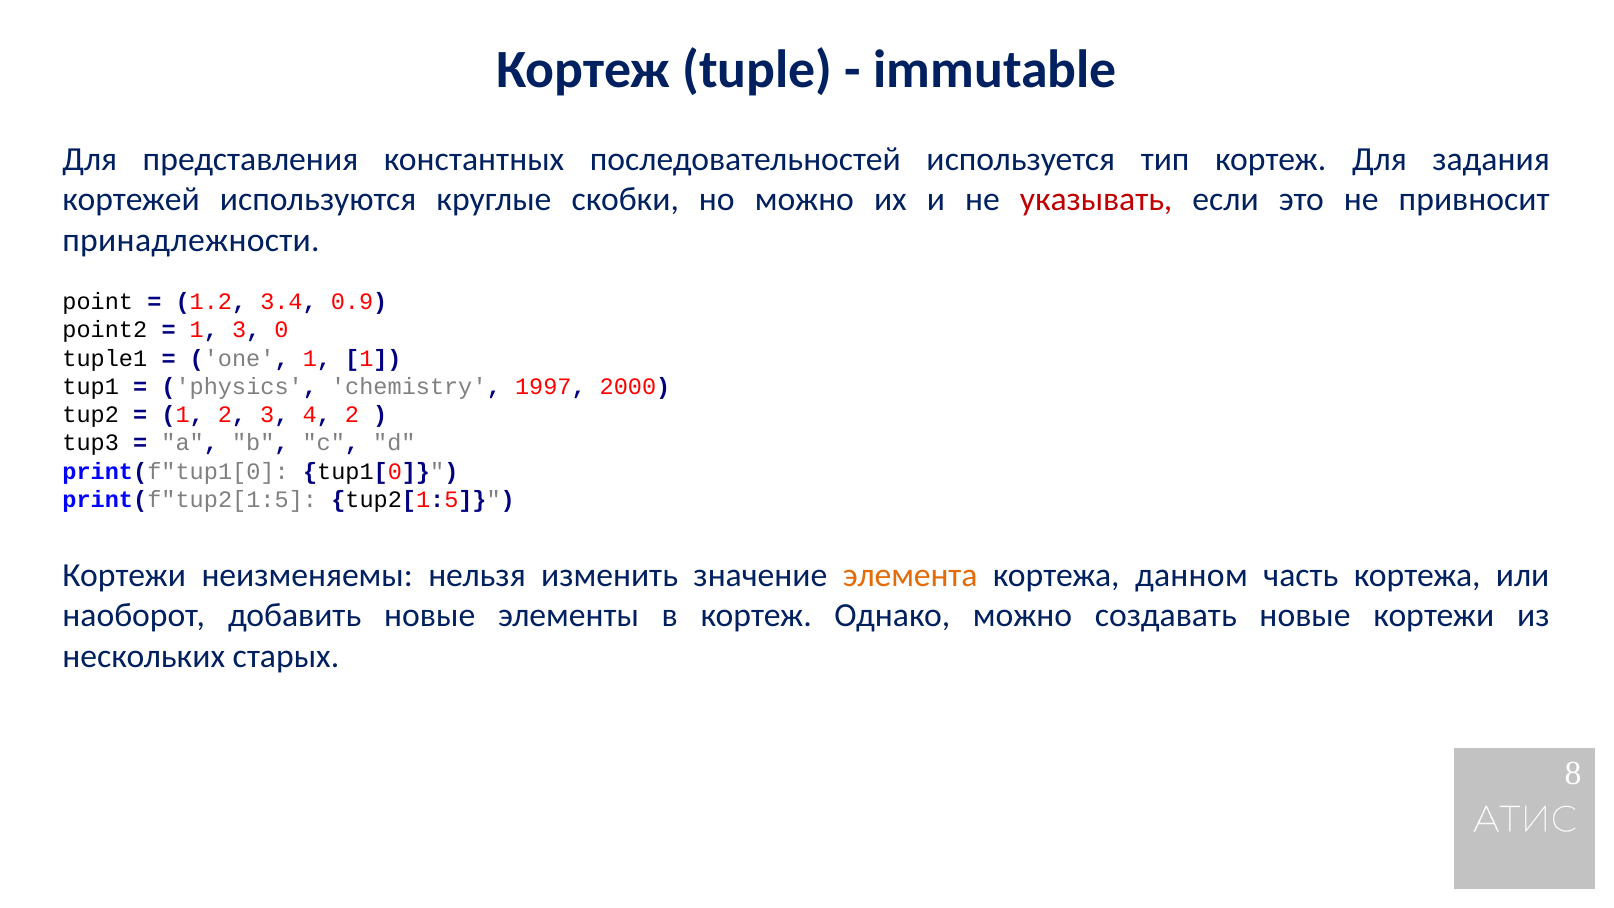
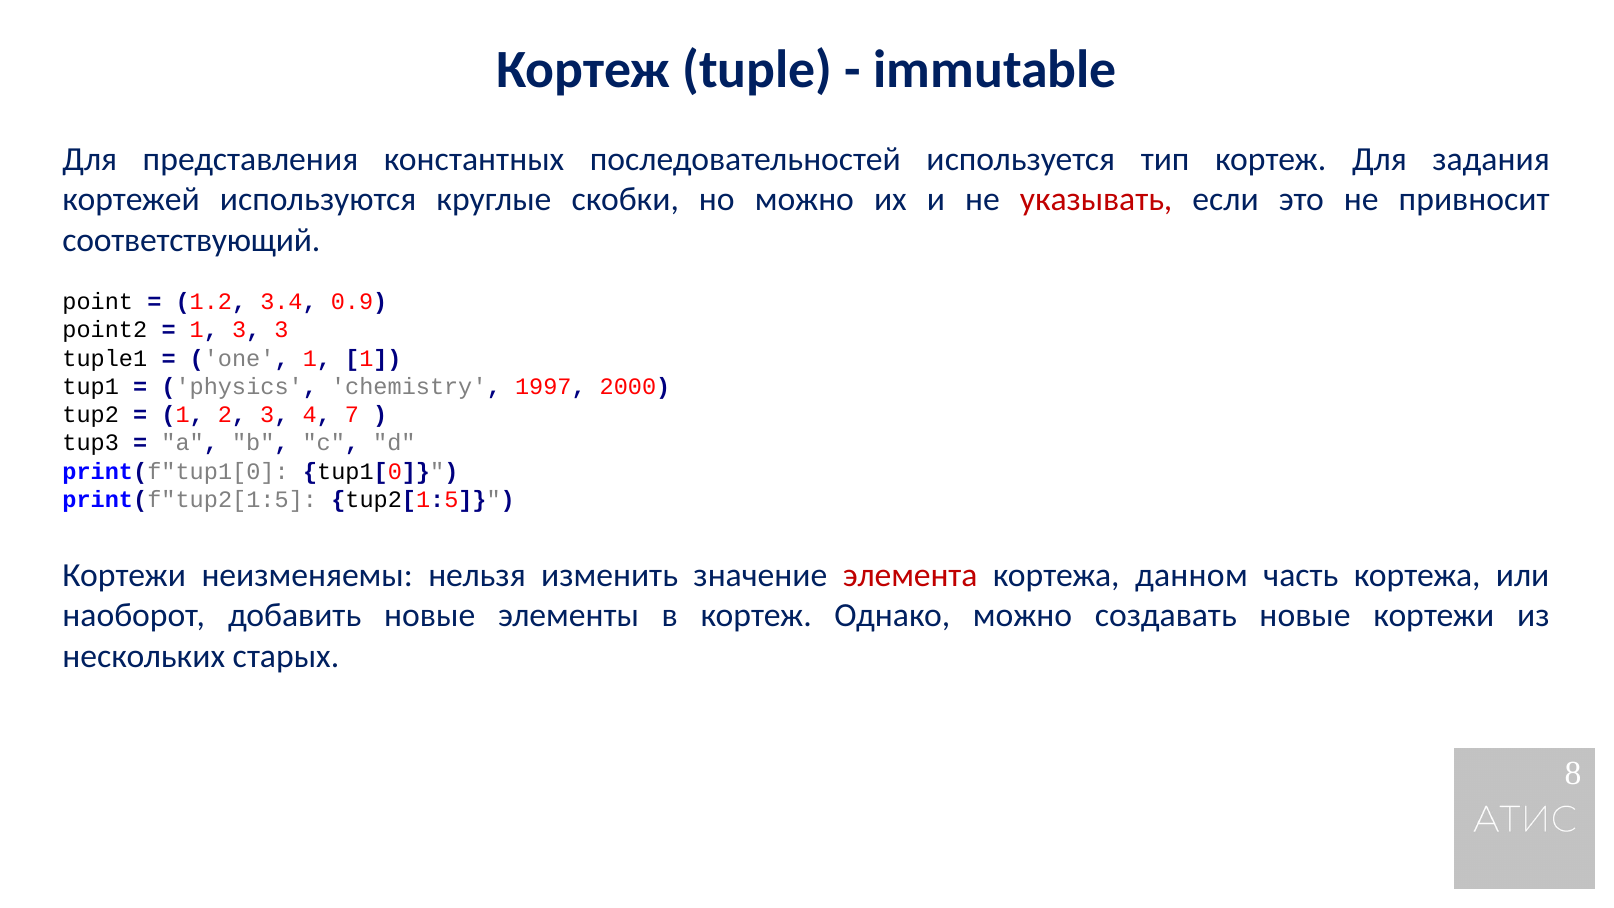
принадлежности: принадлежности -> соответствующий
3 0: 0 -> 3
4 2: 2 -> 7
элемента colour: orange -> red
